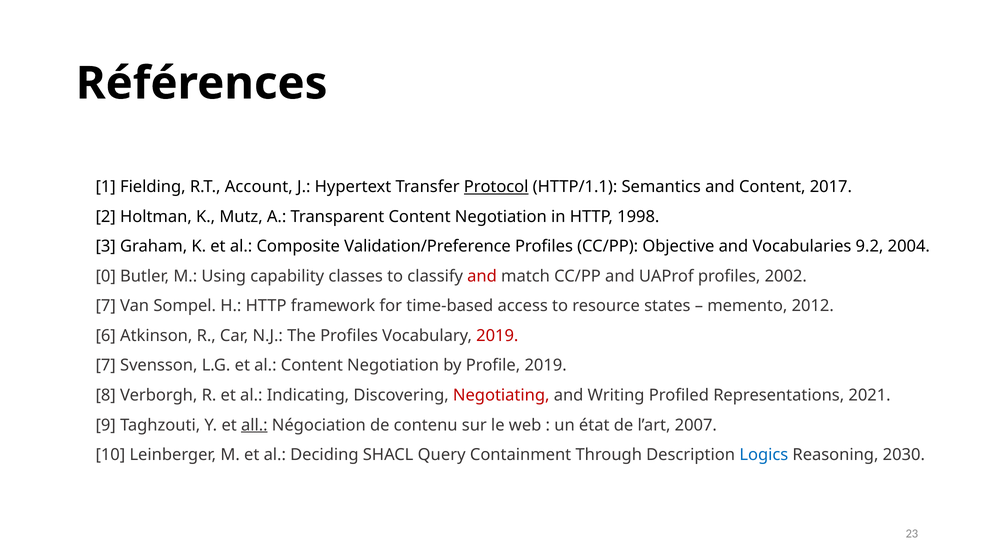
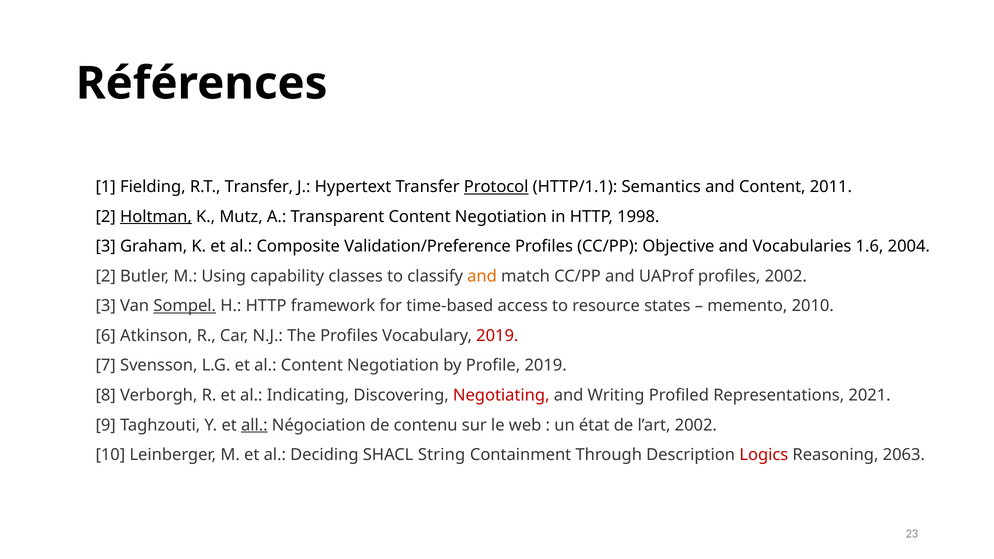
R.T Account: Account -> Transfer
2017: 2017 -> 2011
Holtman underline: none -> present
9.2: 9.2 -> 1.6
0 at (106, 276): 0 -> 2
and at (482, 276) colour: red -> orange
7 at (106, 306): 7 -> 3
Sompel underline: none -> present
2012: 2012 -> 2010
l’art 2007: 2007 -> 2002
Query: Query -> String
Logics colour: blue -> red
2030: 2030 -> 2063
